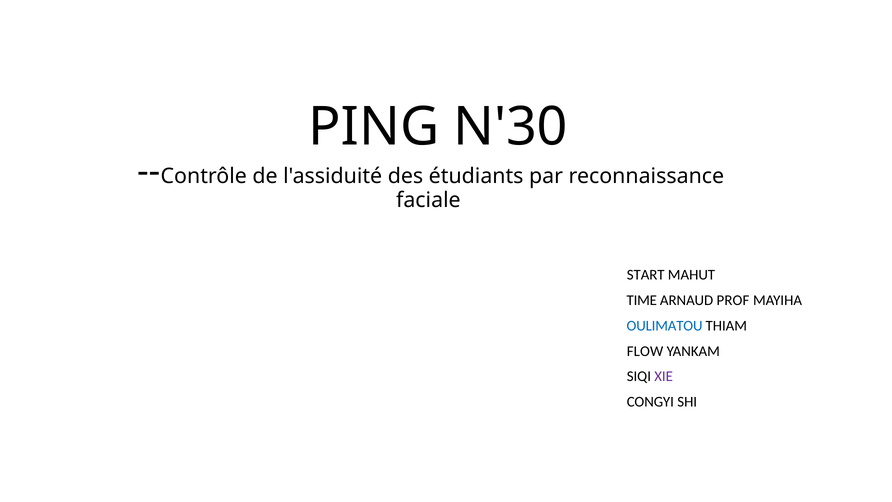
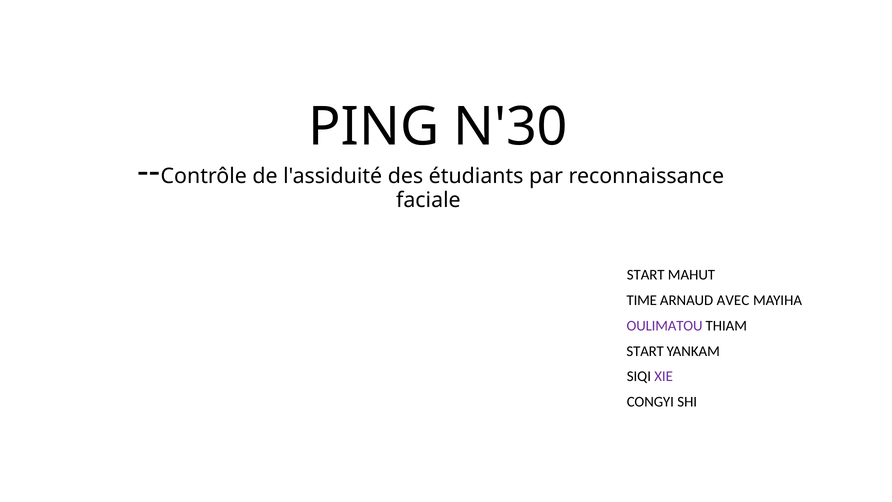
PROF: PROF -> AVEC
OULIMATOU colour: blue -> purple
FLOW at (645, 351): FLOW -> START
